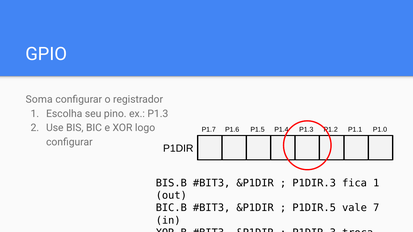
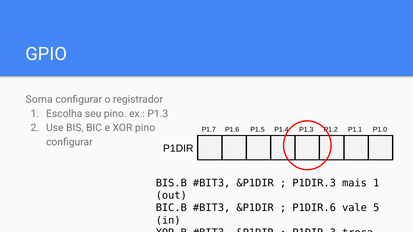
XOR logo: logo -> pino
fica: fica -> mais
P1DIR.5: P1DIR.5 -> P1DIR.6
7: 7 -> 5
